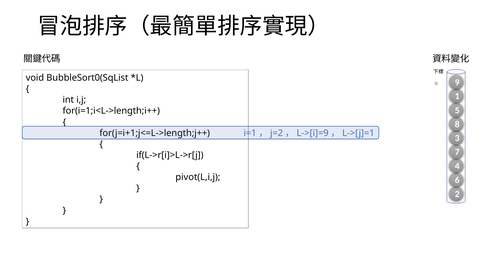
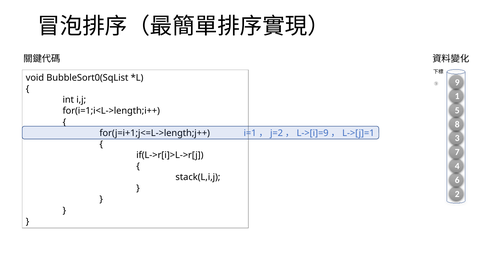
pivot(L,i,j: pivot(L,i,j -> stack(L,i,j
